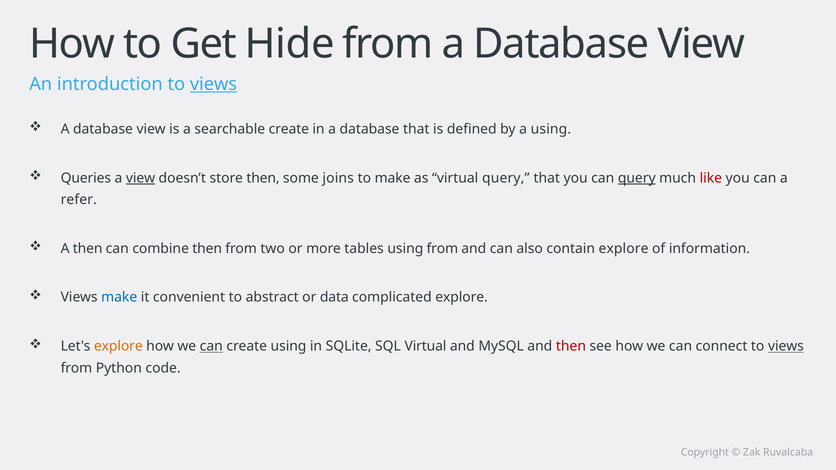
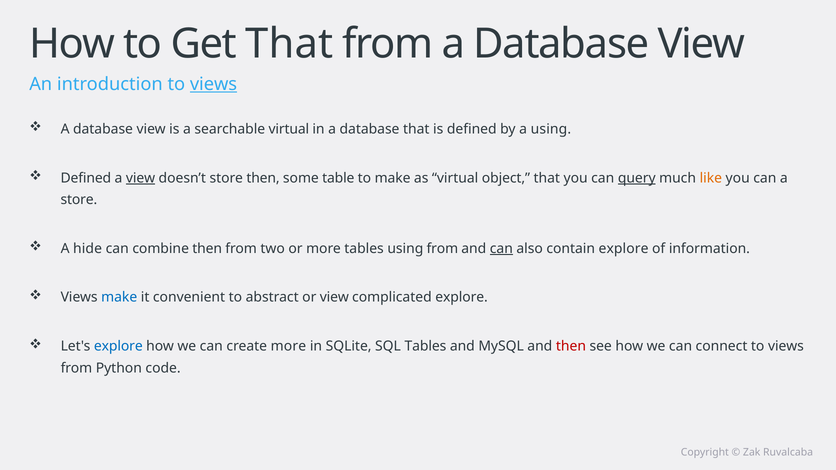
Get Hide: Hide -> That
searchable create: create -> virtual
Queries at (86, 178): Queries -> Defined
joins: joins -> table
virtual query: query -> object
like colour: red -> orange
refer at (79, 200): refer -> store
A then: then -> hide
can at (501, 249) underline: none -> present
or data: data -> view
explore at (118, 346) colour: orange -> blue
can at (211, 346) underline: present -> none
create using: using -> more
SQL Virtual: Virtual -> Tables
views at (786, 346) underline: present -> none
